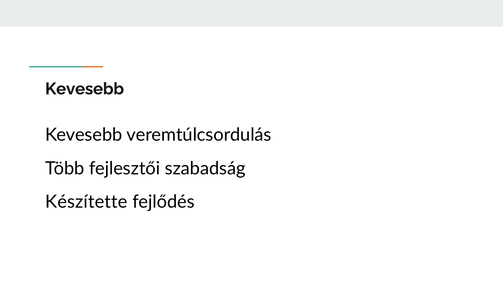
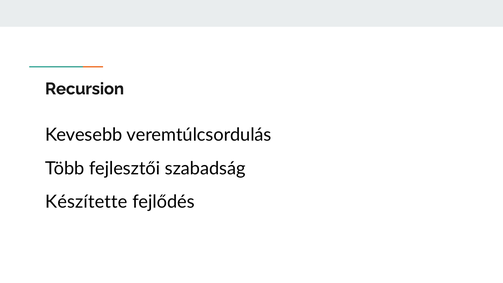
Kevesebb at (85, 89): Kevesebb -> Recursion
